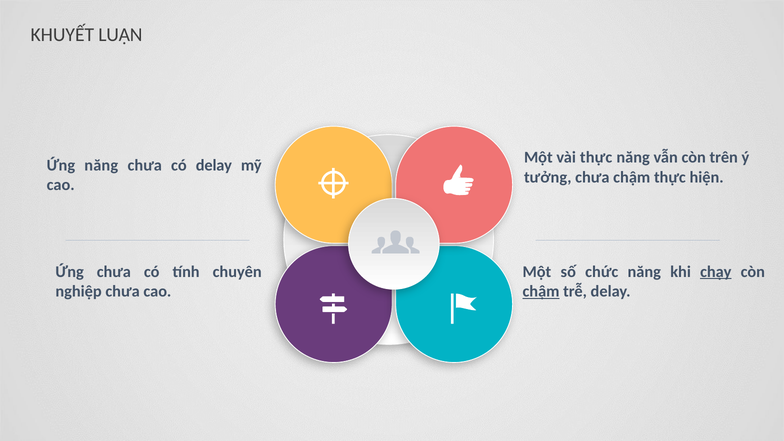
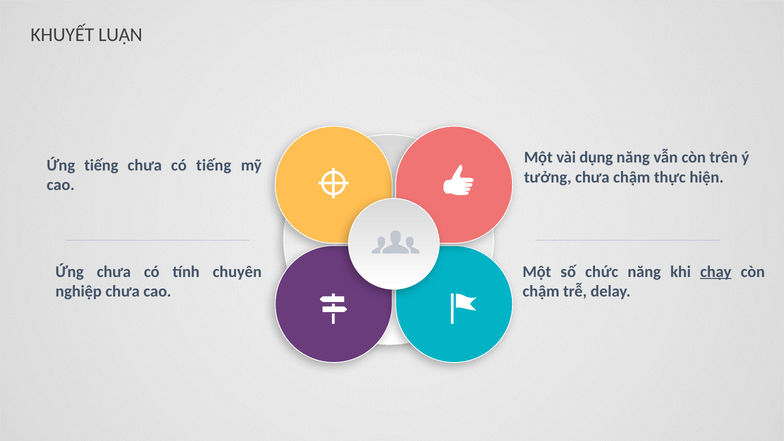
vài thực: thực -> dụng
Ứng năng: năng -> tiếng
có delay: delay -> tiếng
chậm at (541, 291) underline: present -> none
